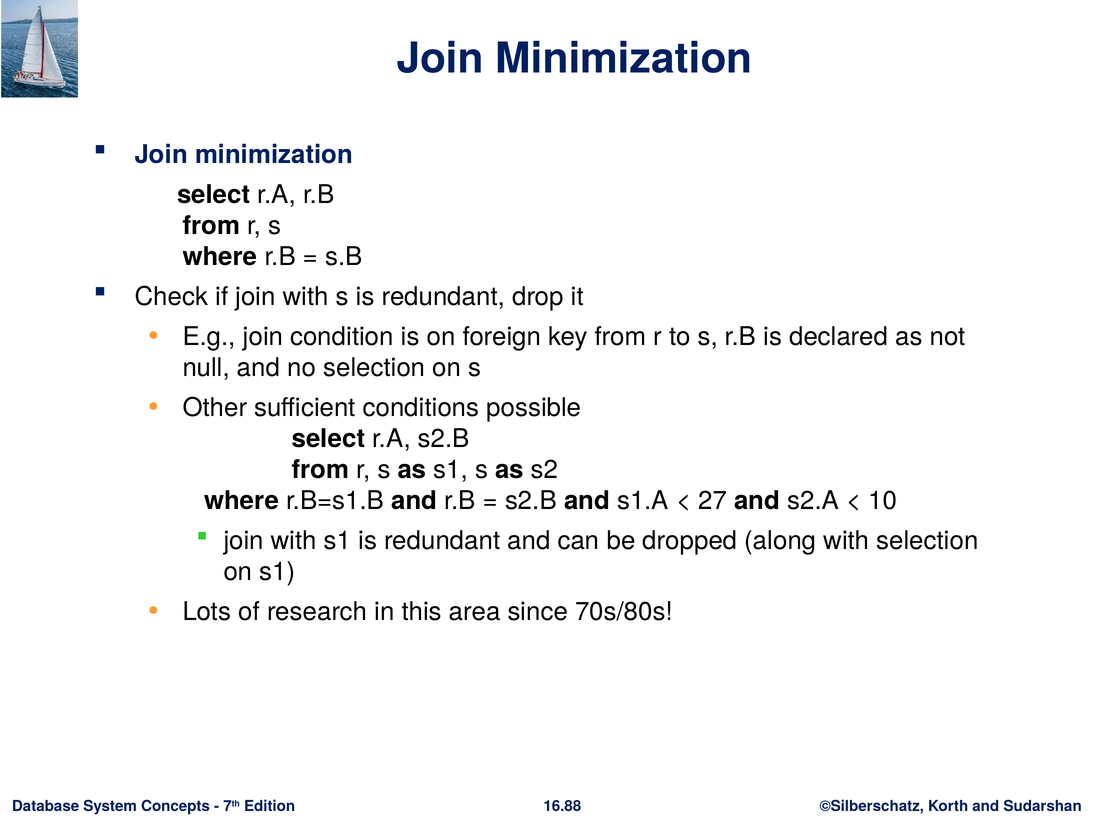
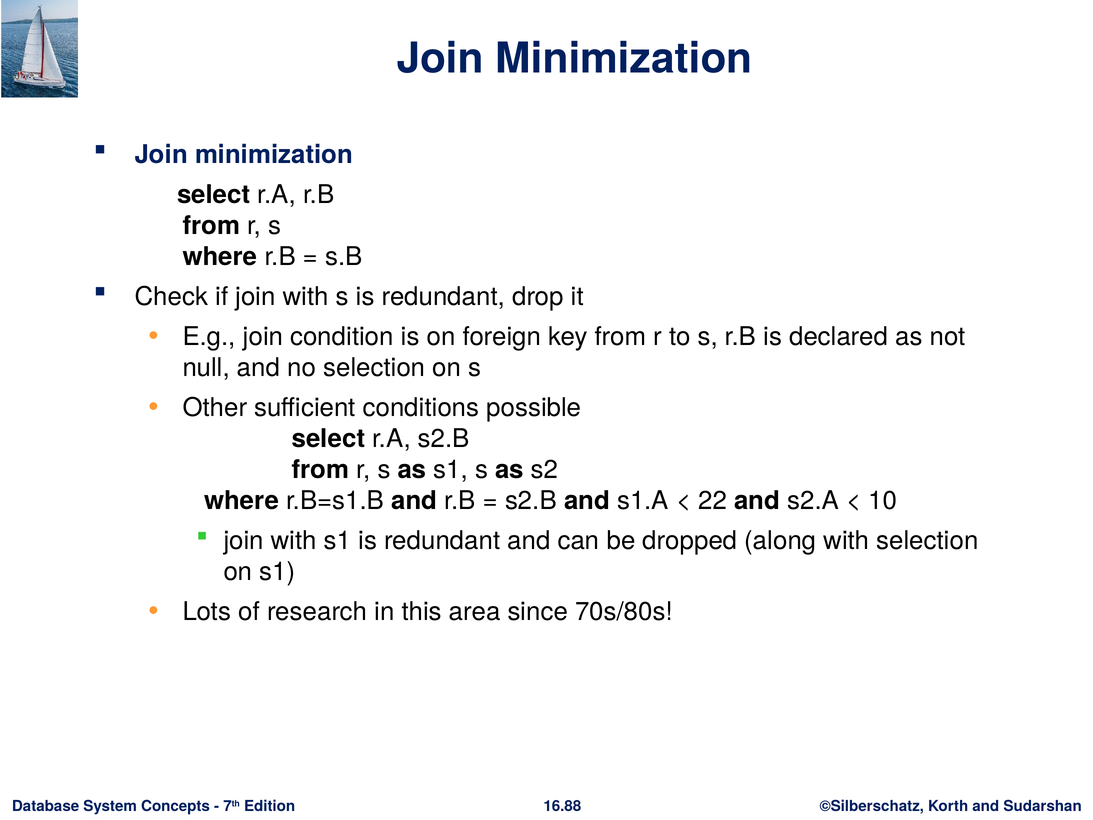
27: 27 -> 22
